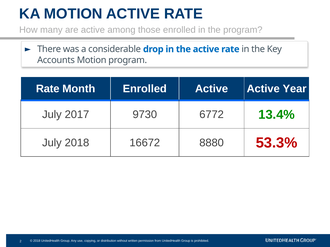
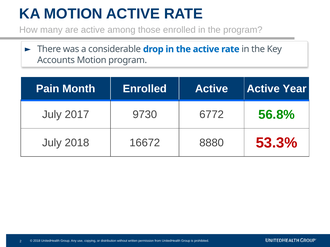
Rate at (48, 89): Rate -> Pain
13.4%: 13.4% -> 56.8%
